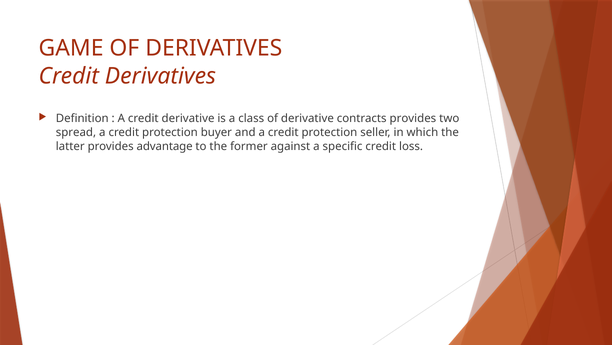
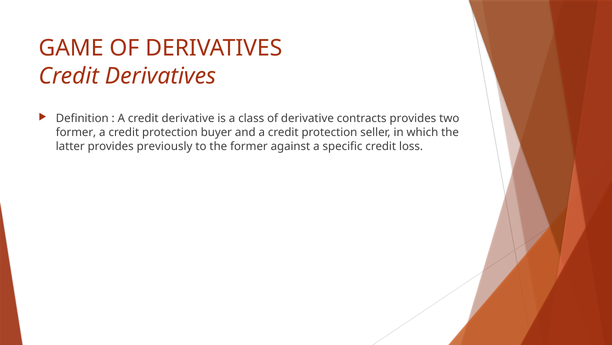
spread at (76, 132): spread -> former
advantage: advantage -> previously
